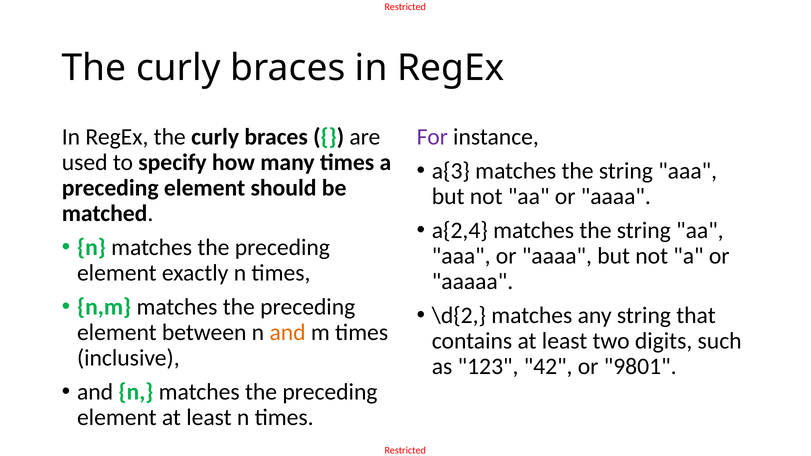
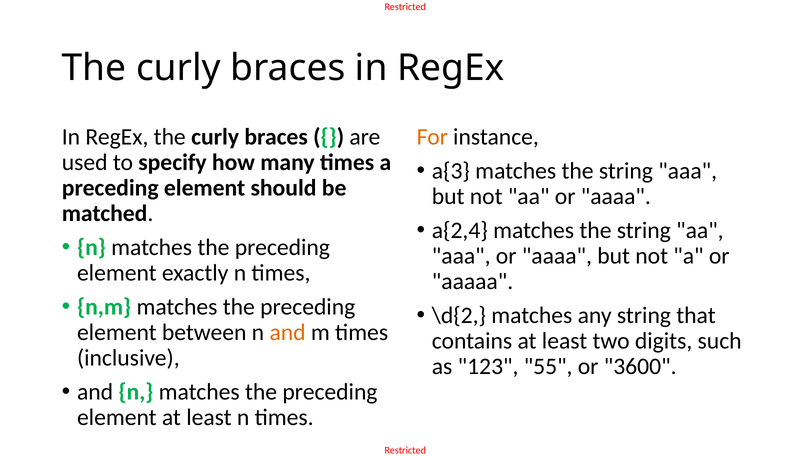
For colour: purple -> orange
42: 42 -> 55
9801: 9801 -> 3600
